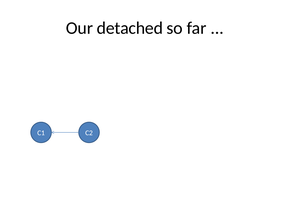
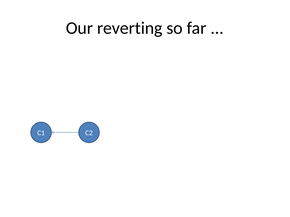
detached: detached -> reverting
